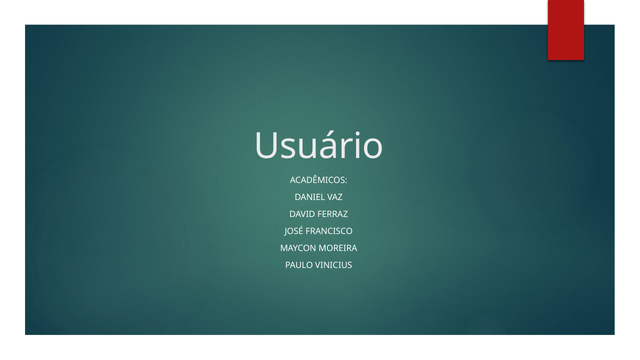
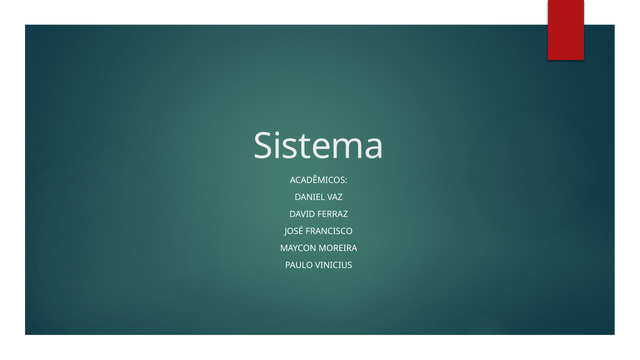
Usuário: Usuário -> Sistema
